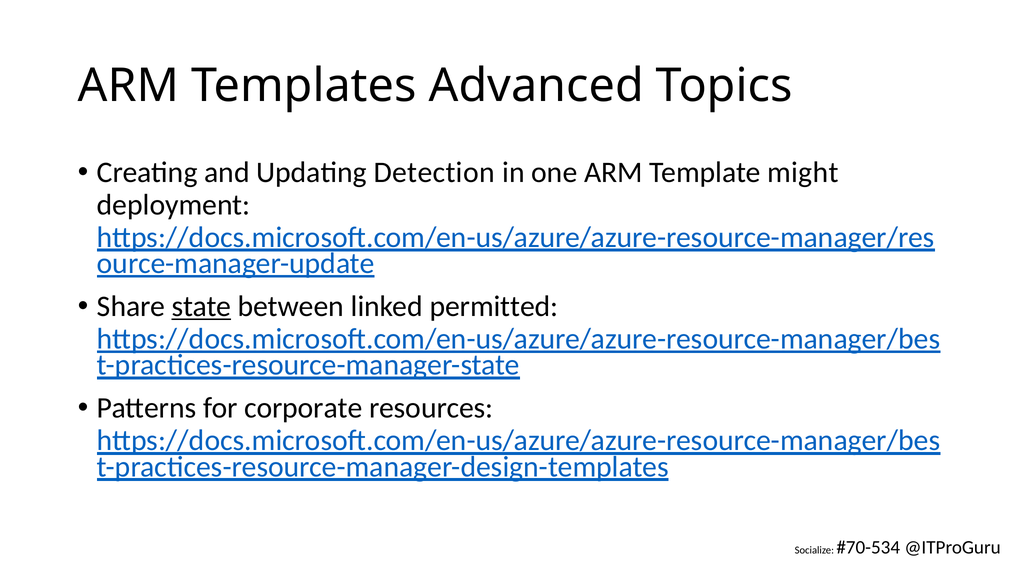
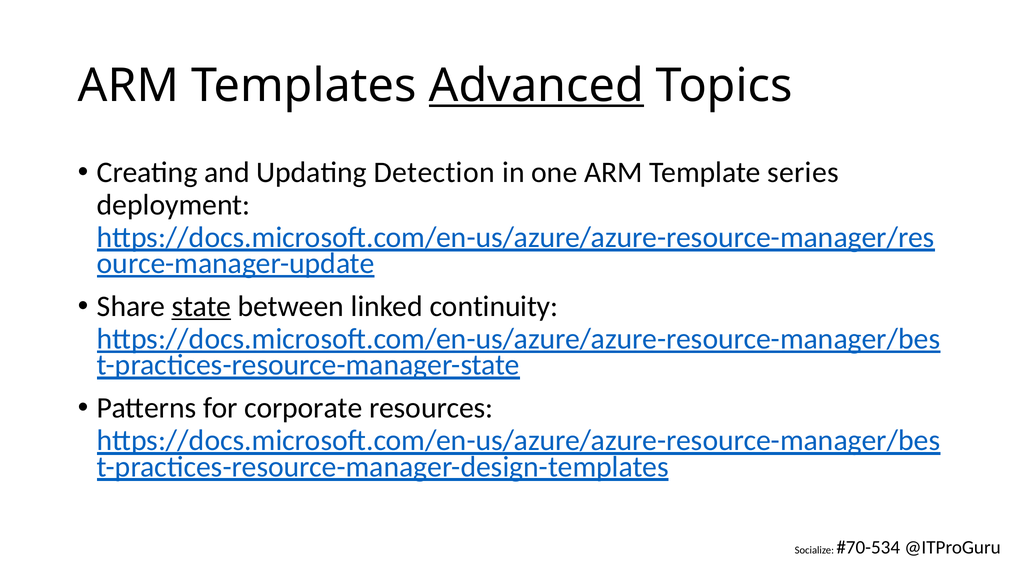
Advanced underline: none -> present
might: might -> series
permitted: permitted -> continuity
